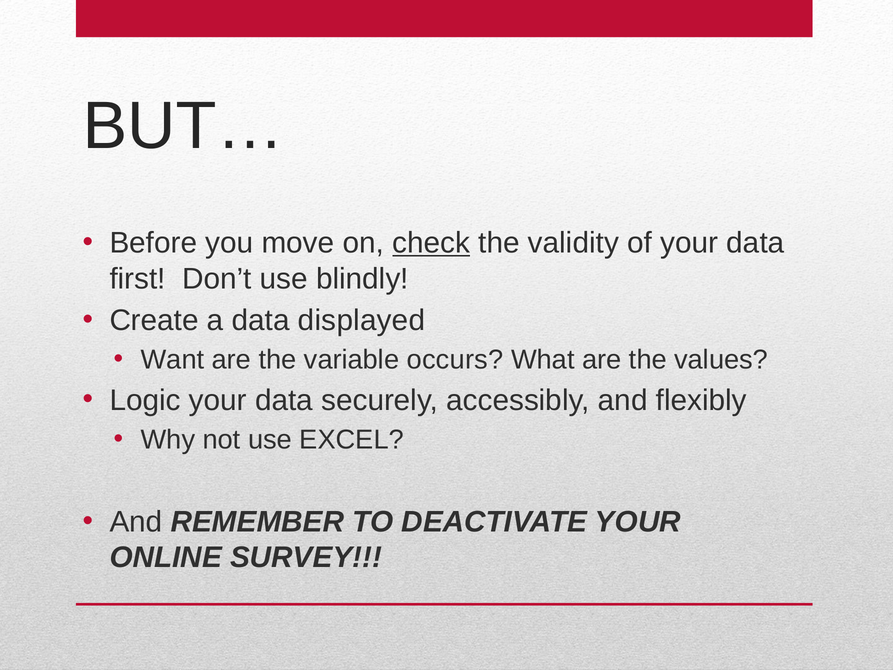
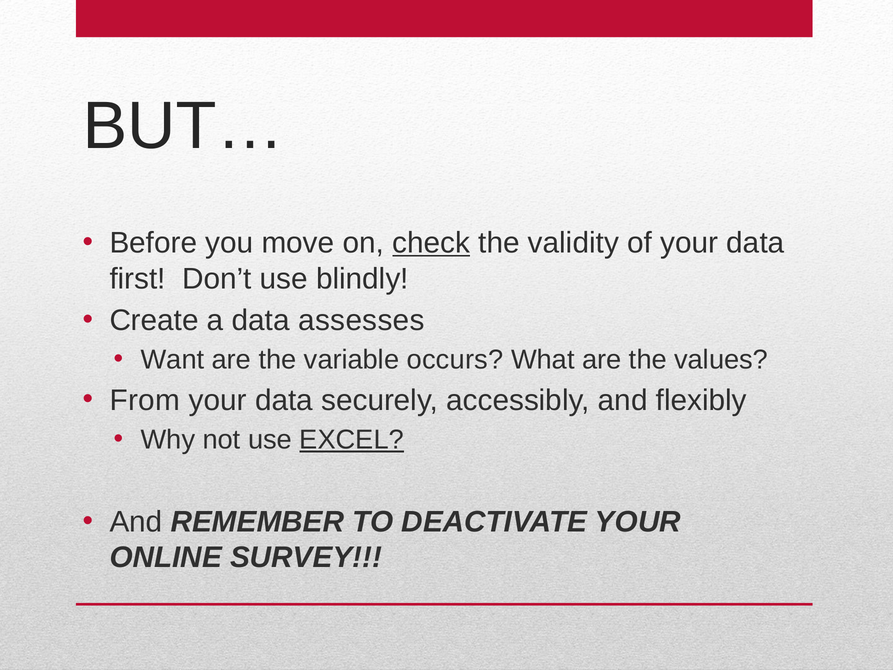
displayed: displayed -> assesses
Logic: Logic -> From
EXCEL underline: none -> present
